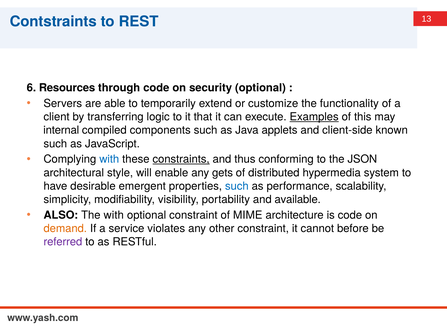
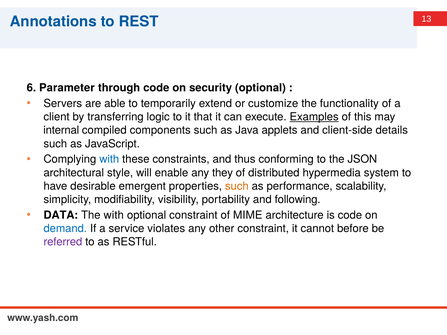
Contstraints: Contstraints -> Annotations
Resources: Resources -> Parameter
known: known -> details
constraints underline: present -> none
gets: gets -> they
such at (237, 186) colour: blue -> orange
available: available -> following
ALSO: ALSO -> DATA
demand colour: orange -> blue
